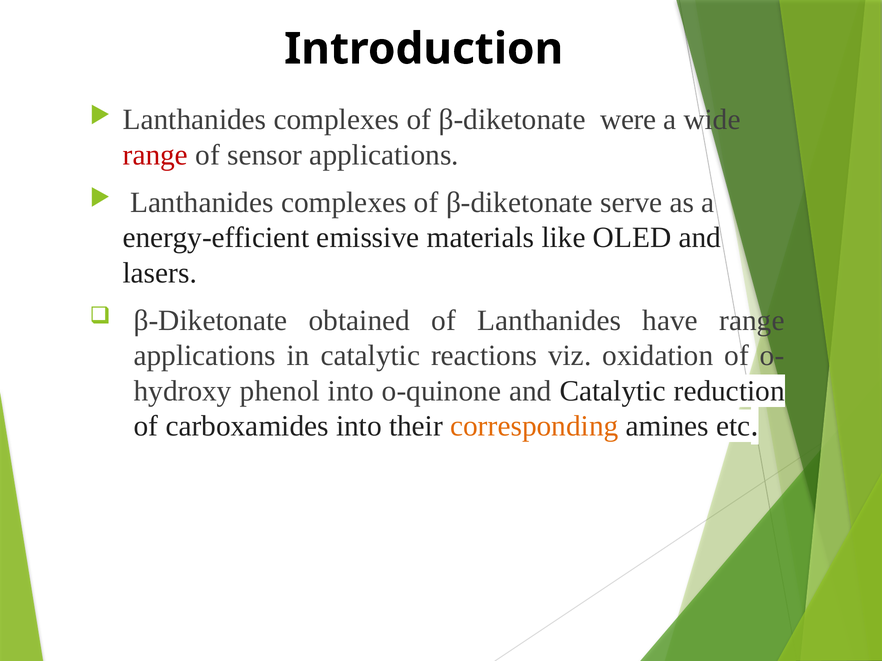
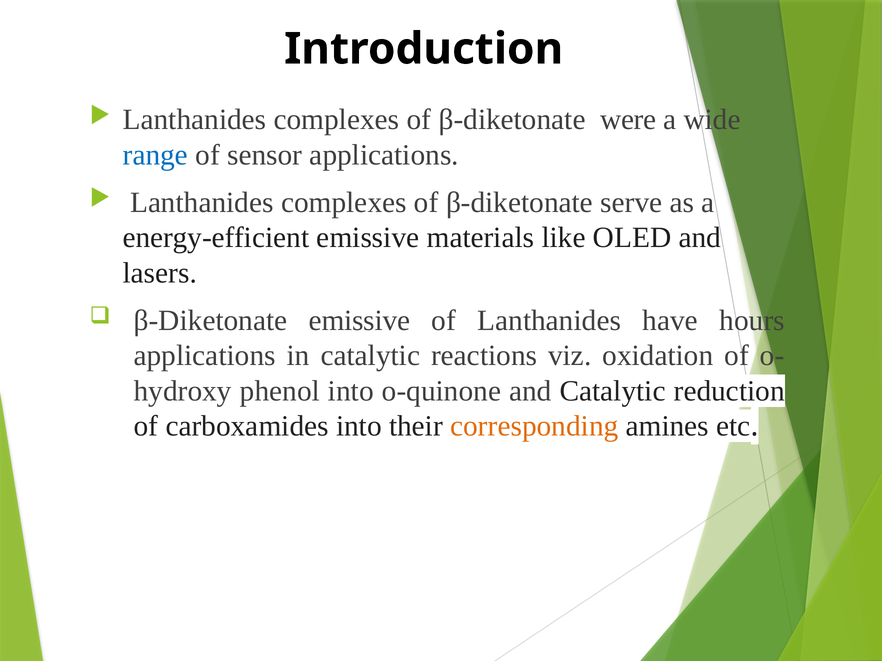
range at (155, 155) colour: red -> blue
β-Diketonate obtained: obtained -> emissive
have range: range -> hours
